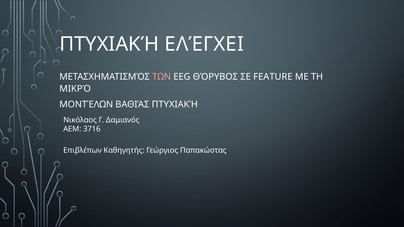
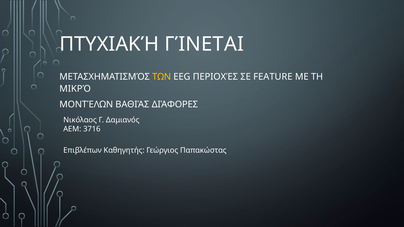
ΕΛΈΓΧΕΙ: ΕΛΈΓΧΕΙ -> ΓΊΝΕΤΑΙ
ΤΩΝ colour: pink -> yellow
ΘΌΡΥΒΟΣ: ΘΌΡΥΒΟΣ -> ΠΕΡΙΟΧΈΣ
ΒΑΘΙΆΣ ΠΤΥΧΙΑΚΉ: ΠΤΥΧΙΑΚΉ -> ΔΙΆΦΟΡΕΣ
